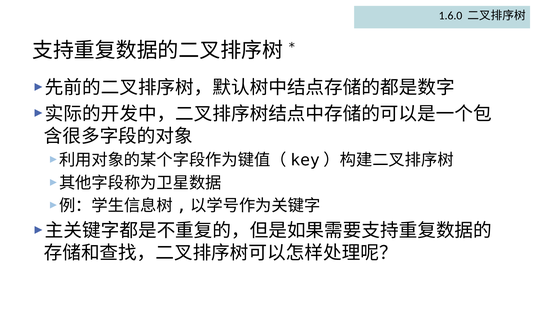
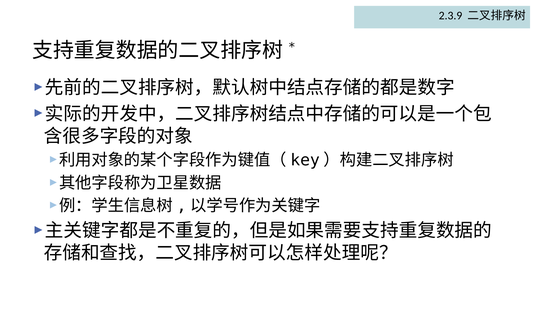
1.6.0: 1.6.0 -> 2.3.9
